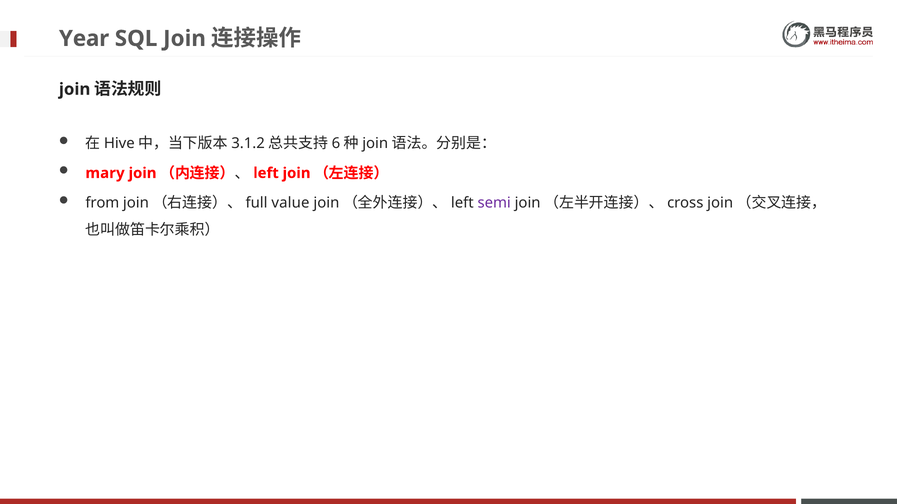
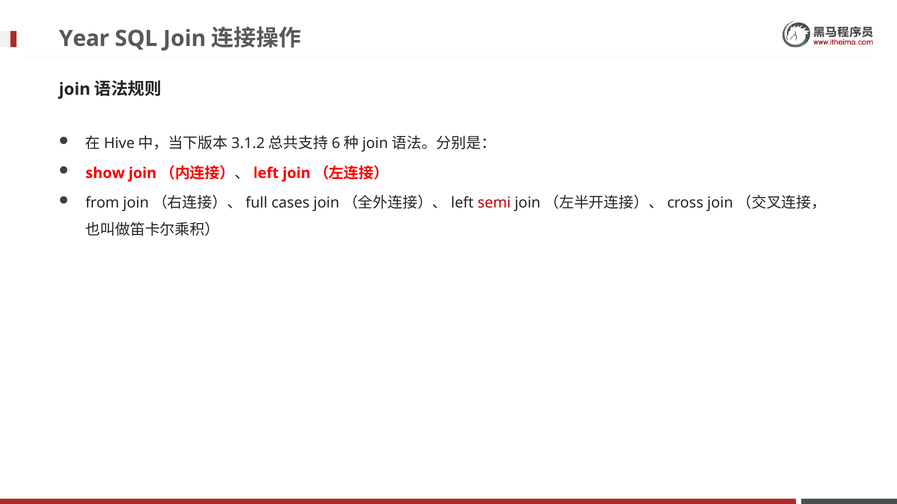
mary: mary -> show
value: value -> cases
semi colour: purple -> red
